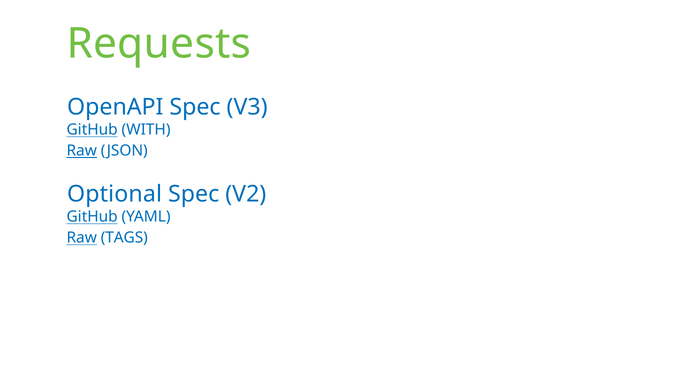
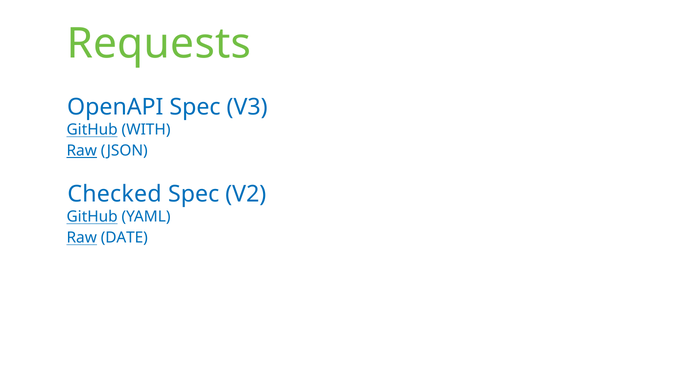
Optional: Optional -> Checked
TAGS: TAGS -> DATE
